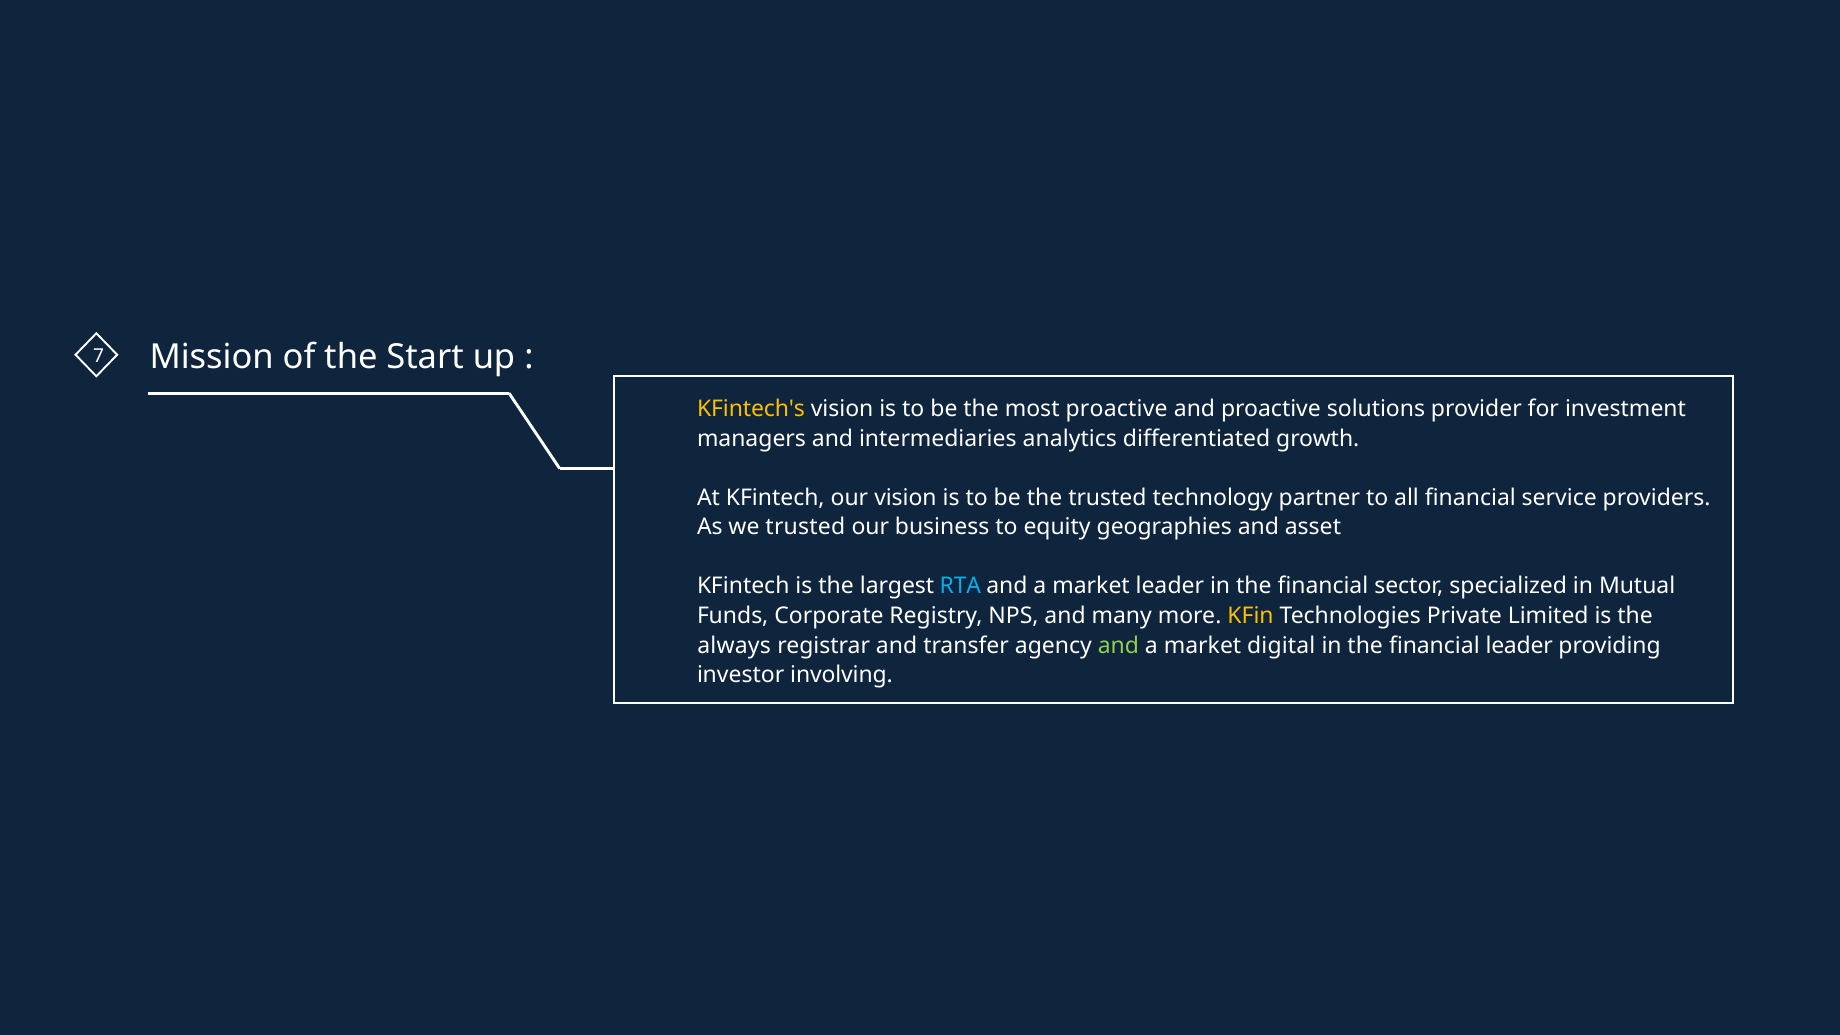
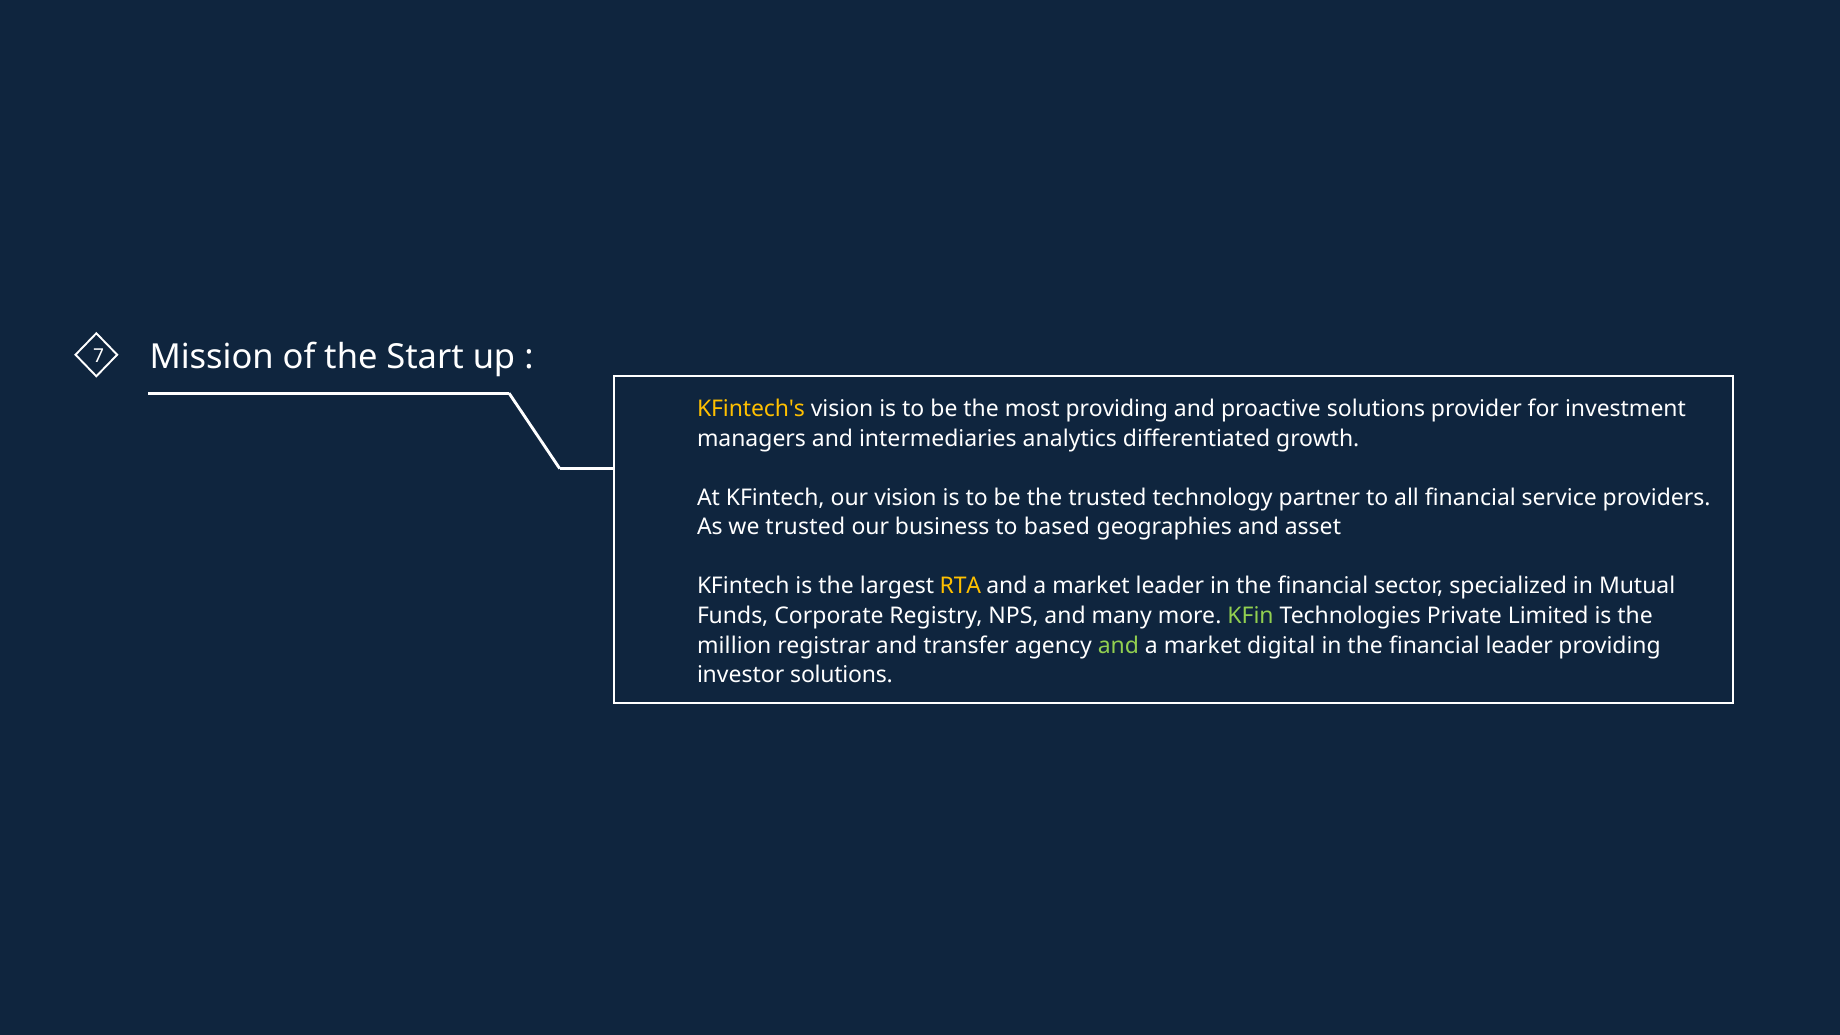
most proactive: proactive -> providing
equity: equity -> based
RTA colour: light blue -> yellow
KFin colour: yellow -> light green
always: always -> million
investor involving: involving -> solutions
